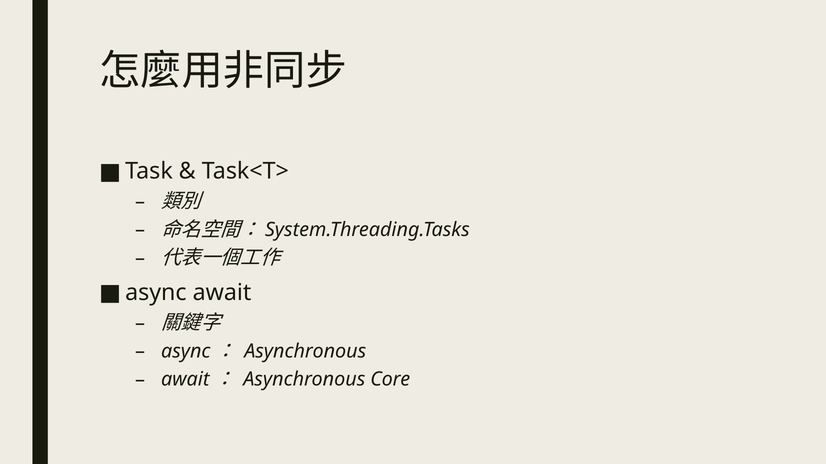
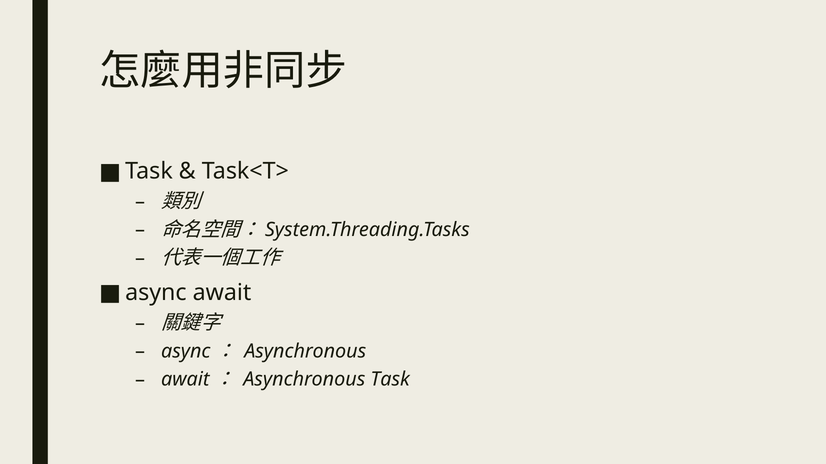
Asynchronous Core: Core -> Task
